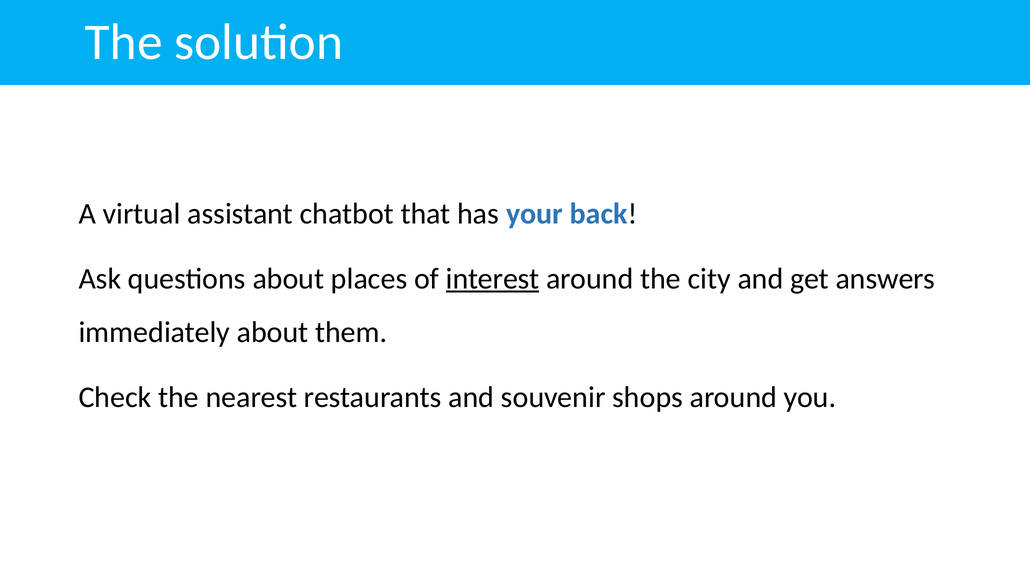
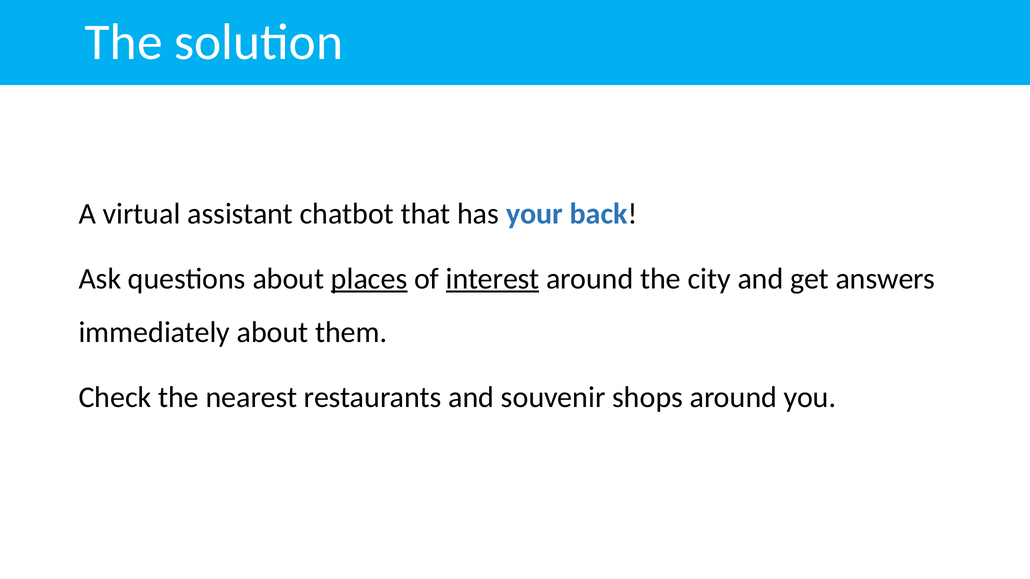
places underline: none -> present
